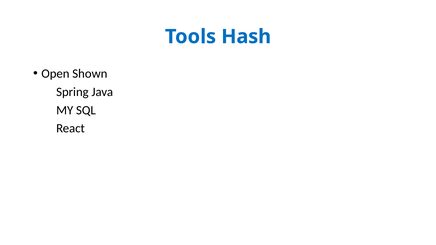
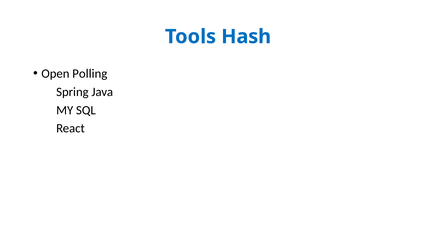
Shown: Shown -> Polling
